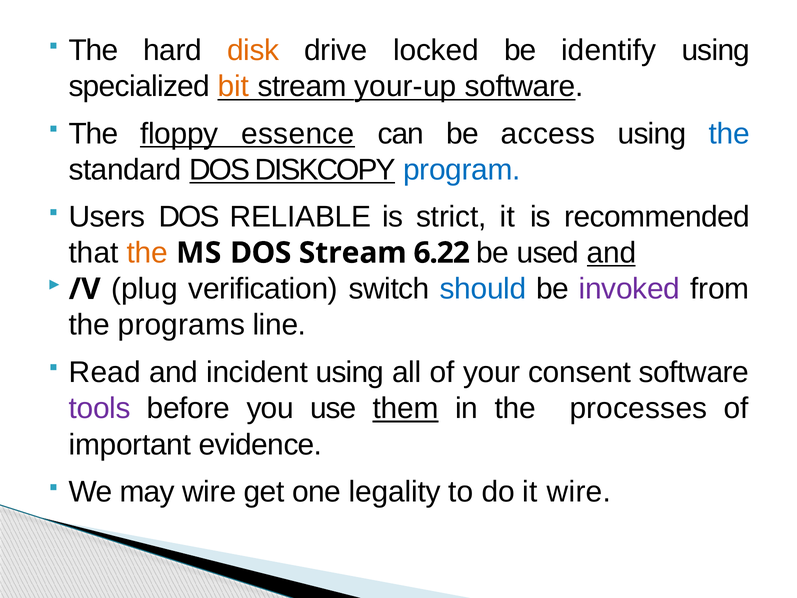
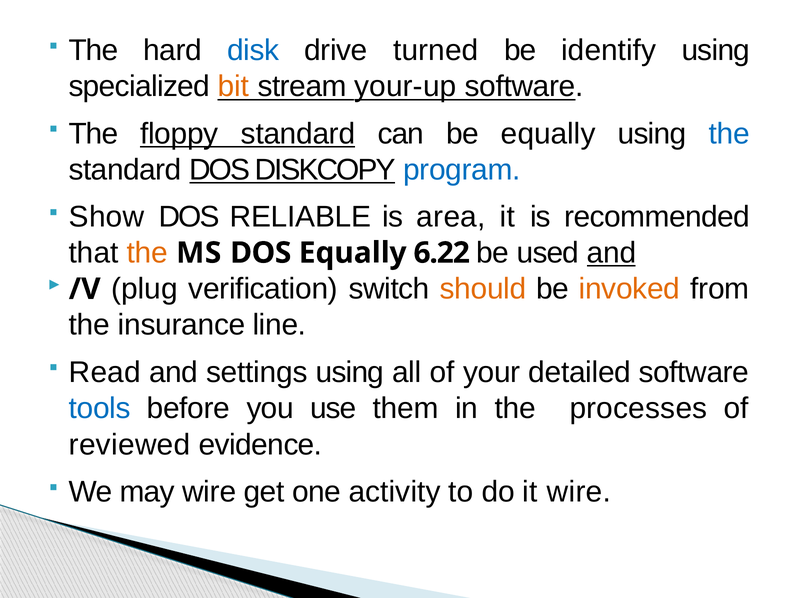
disk colour: orange -> blue
locked: locked -> turned
floppy essence: essence -> standard
be access: access -> equally
Users: Users -> Show
strict: strict -> area
DOS Stream: Stream -> Equally
should colour: blue -> orange
invoked colour: purple -> orange
programs: programs -> insurance
incident: incident -> settings
consent: consent -> detailed
tools colour: purple -> blue
them underline: present -> none
important: important -> reviewed
legality: legality -> activity
